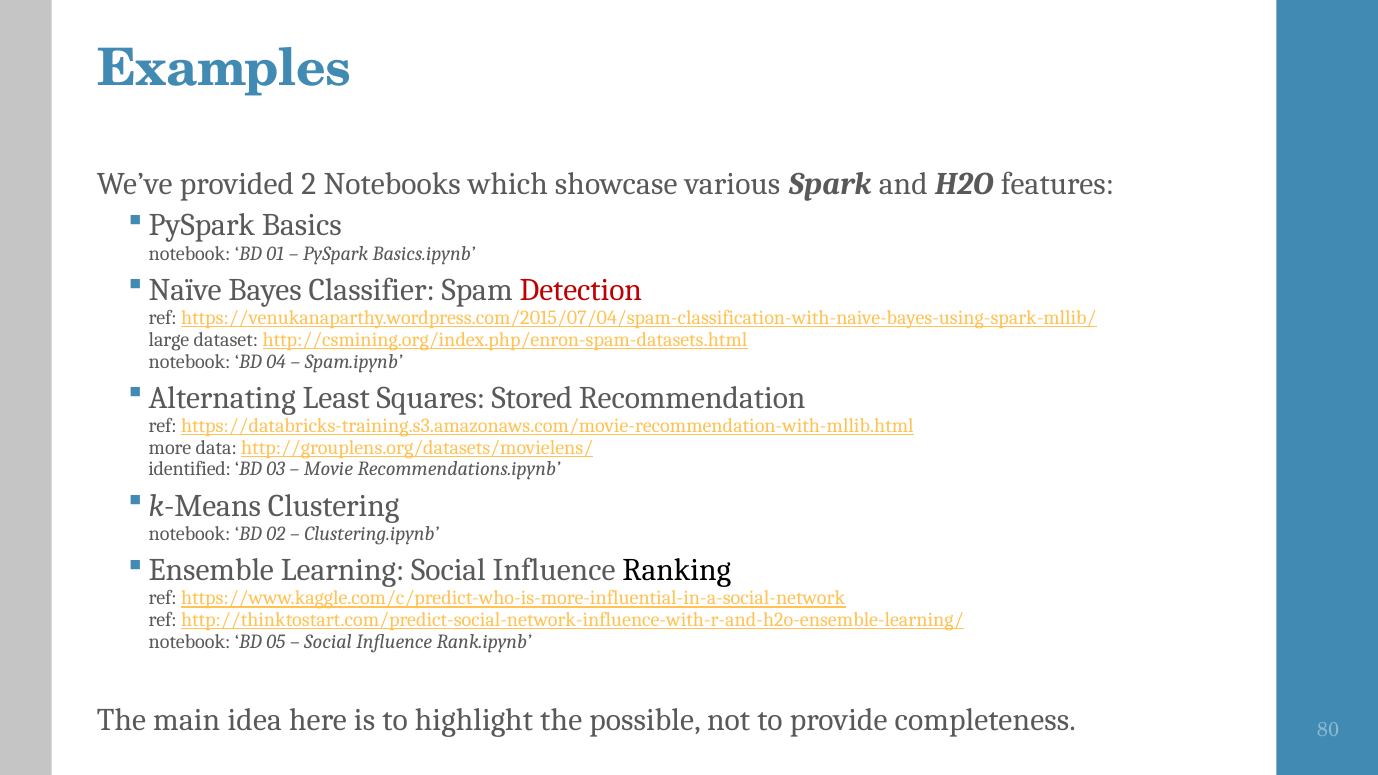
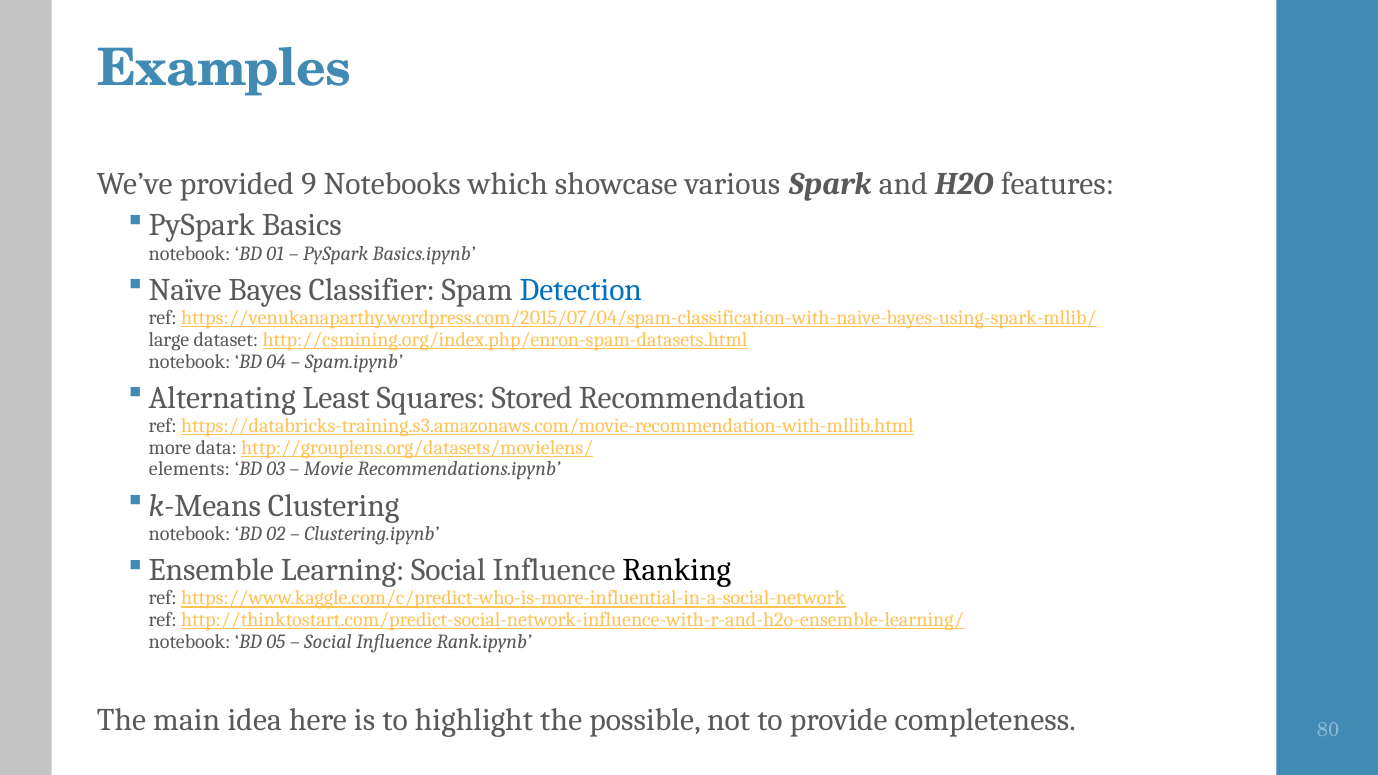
2: 2 -> 9
Detection colour: red -> blue
identified: identified -> elements
